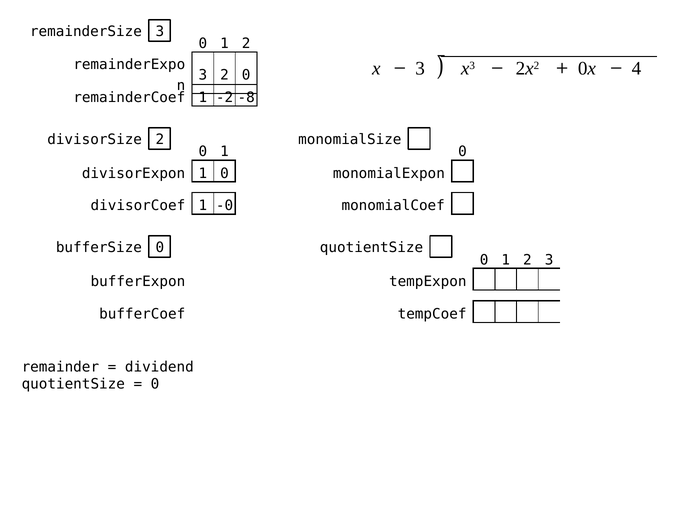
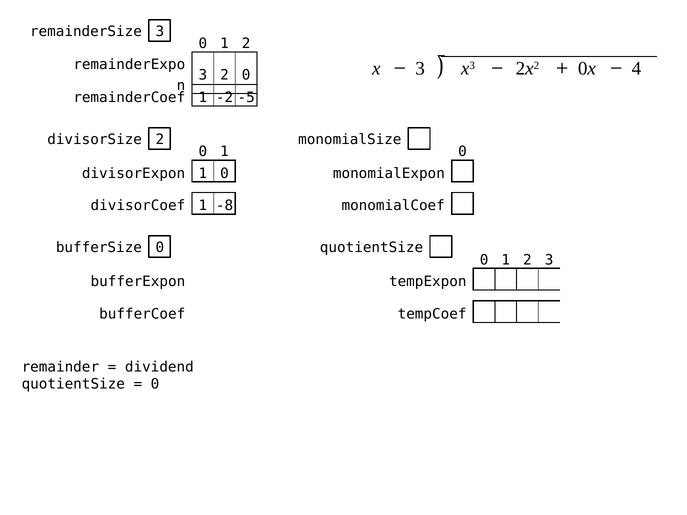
-8: -8 -> -5
-0: -0 -> -8
